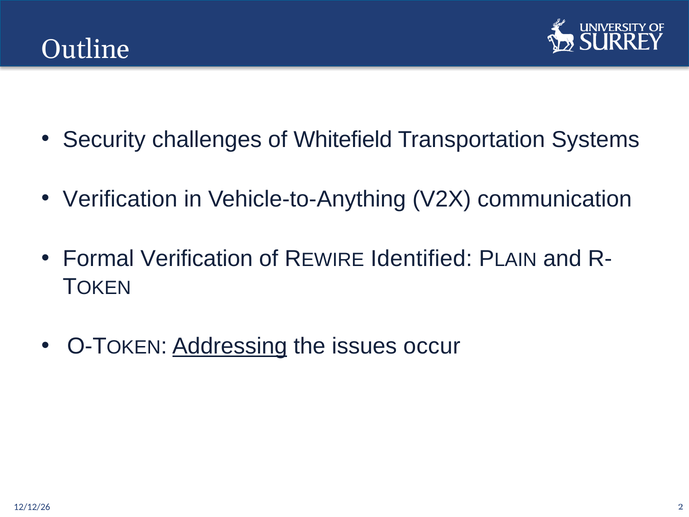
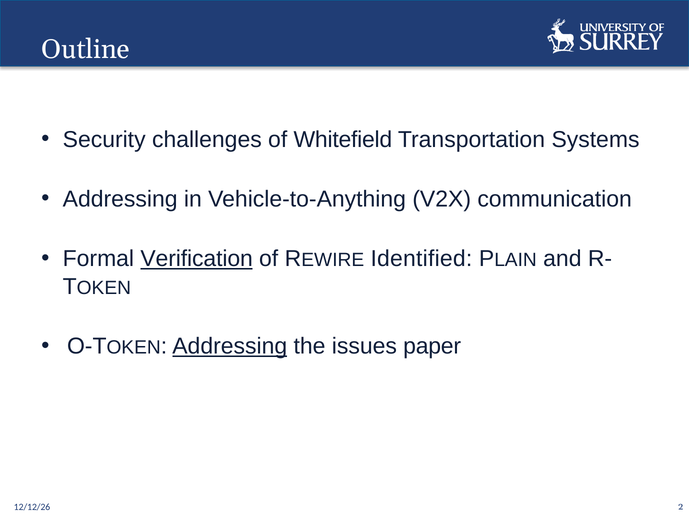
Verification at (120, 199): Verification -> Addressing
Verification at (197, 259) underline: none -> present
occur: occur -> paper
